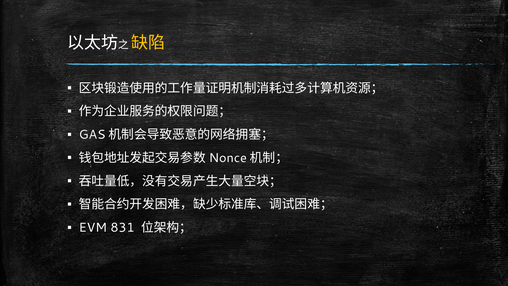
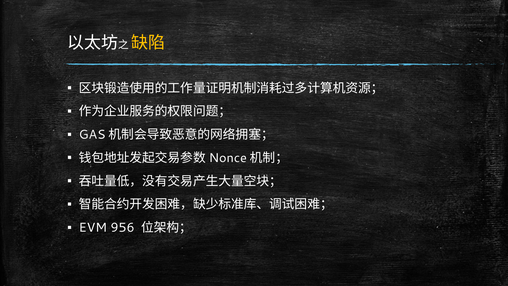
831: 831 -> 956
